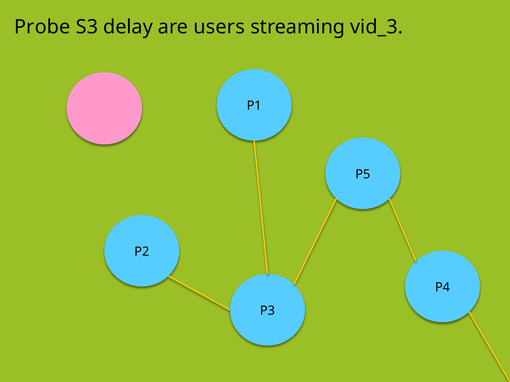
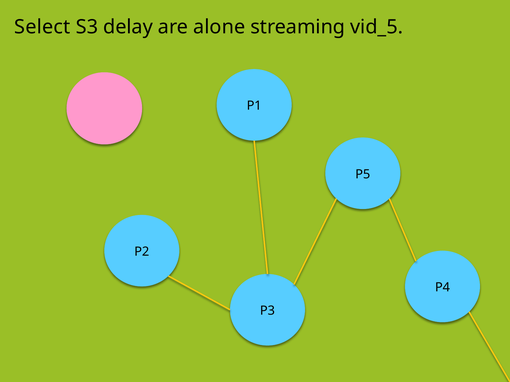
Probe: Probe -> Select
users: users -> alone
vid_3: vid_3 -> vid_5
